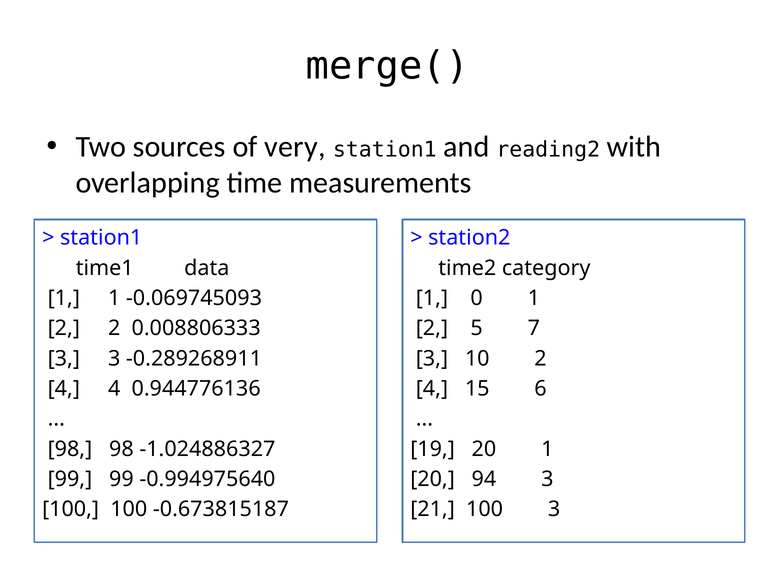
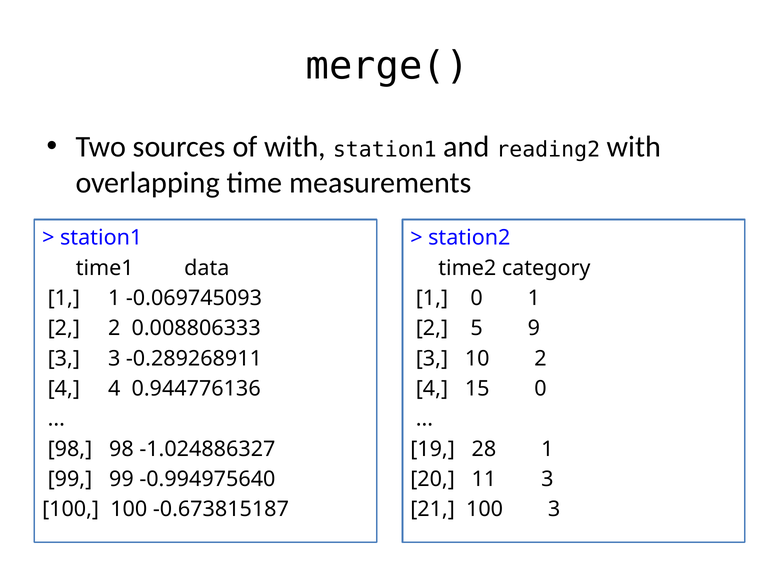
of very: very -> with
7: 7 -> 9
15 6: 6 -> 0
19 20: 20 -> 28
94: 94 -> 11
